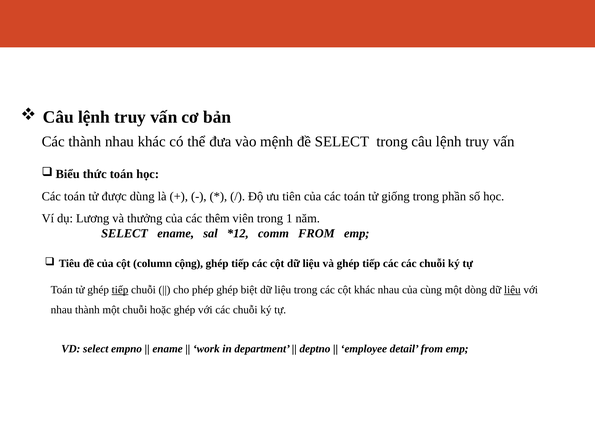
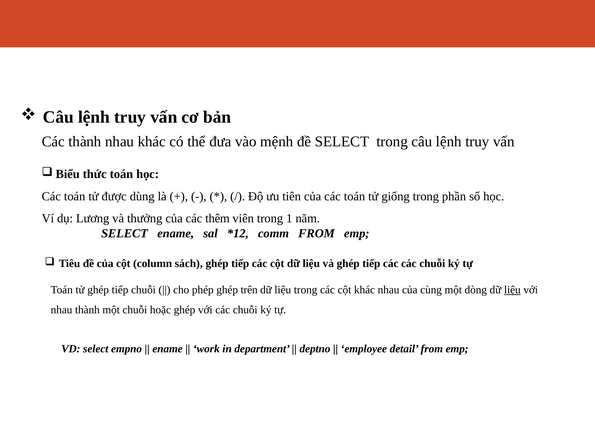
cộng: cộng -> sách
tiếp at (120, 290) underline: present -> none
biệt: biệt -> trên
